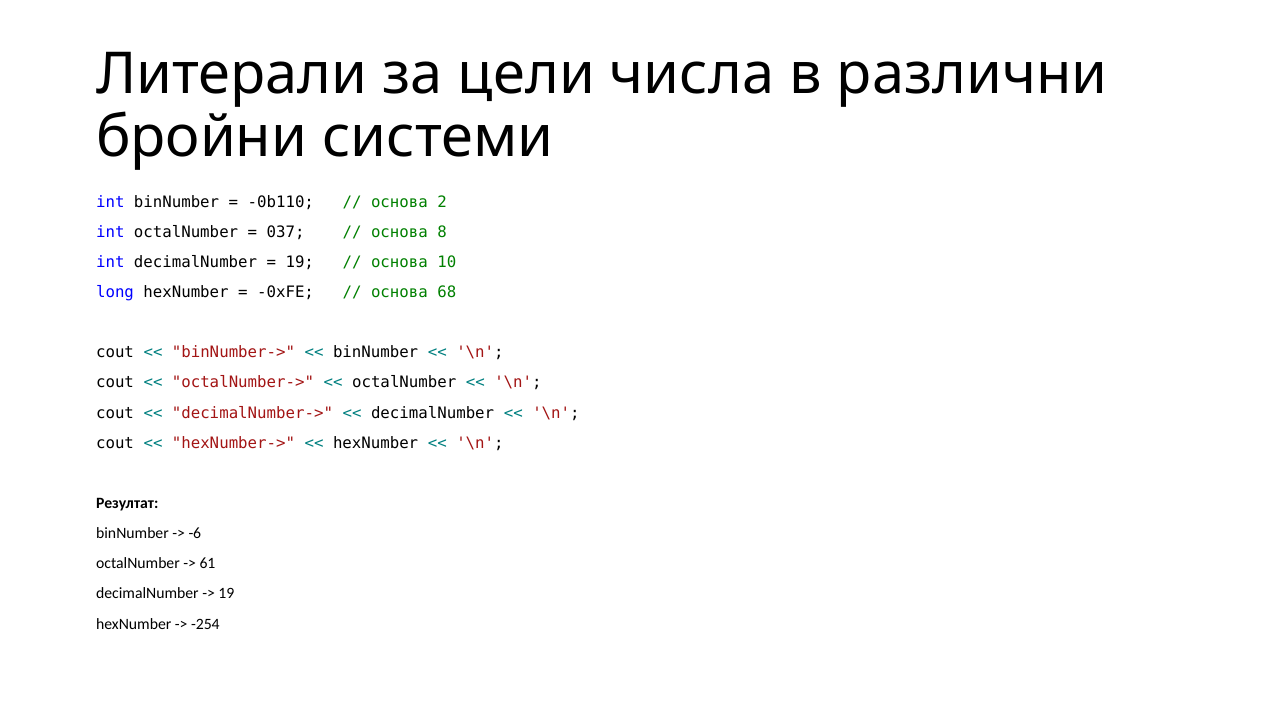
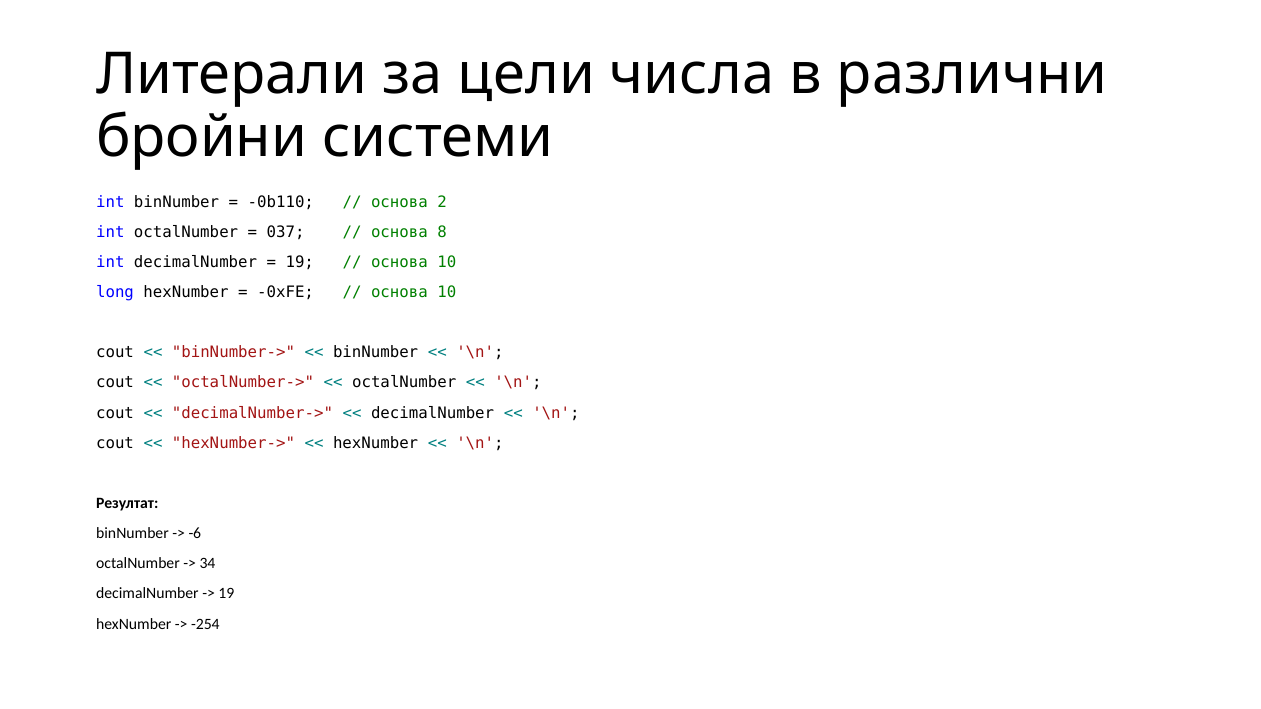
68 at (447, 292): 68 -> 10
61: 61 -> 34
